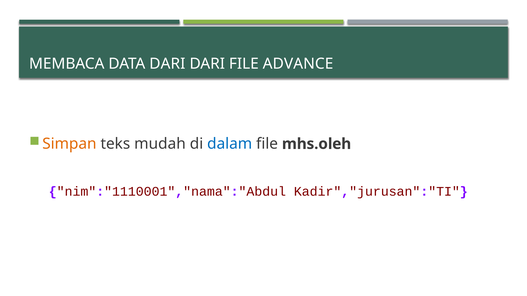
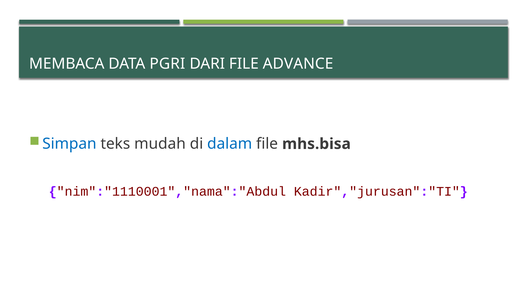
DATA DARI: DARI -> PGRI
Simpan colour: orange -> blue
mhs.oleh: mhs.oleh -> mhs.bisa
